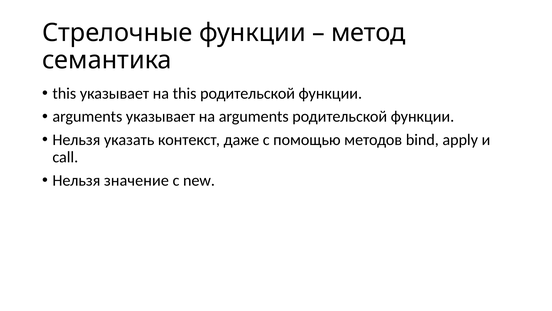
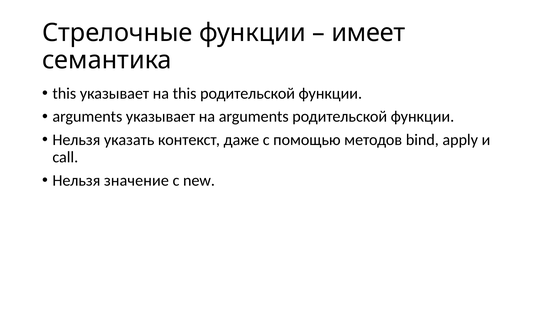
метод: метод -> имеет
